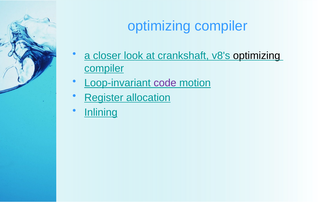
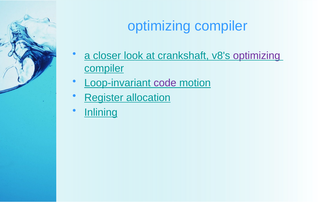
optimizing at (257, 56) colour: black -> purple
